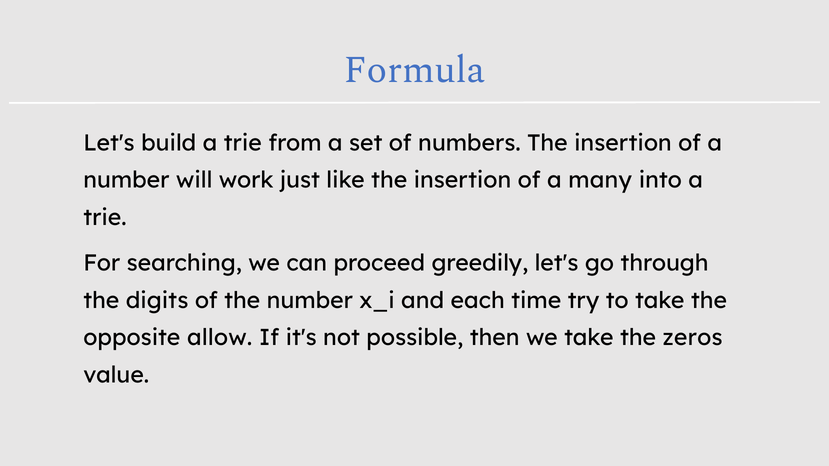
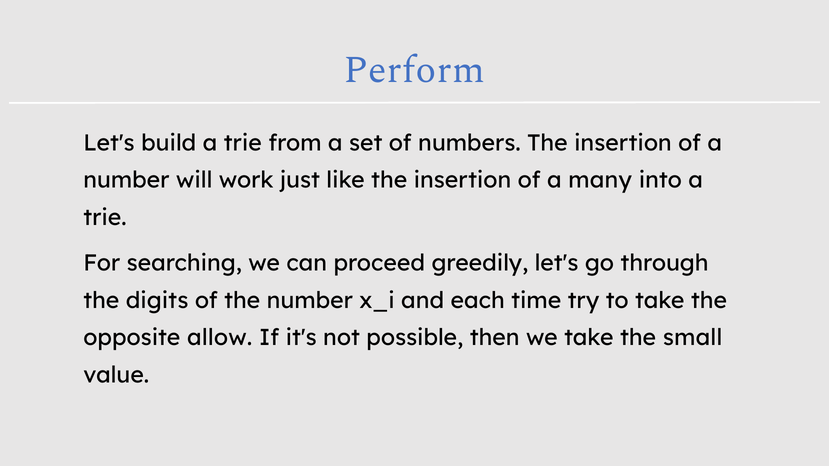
Formula: Formula -> Perform
zeros: zeros -> small
